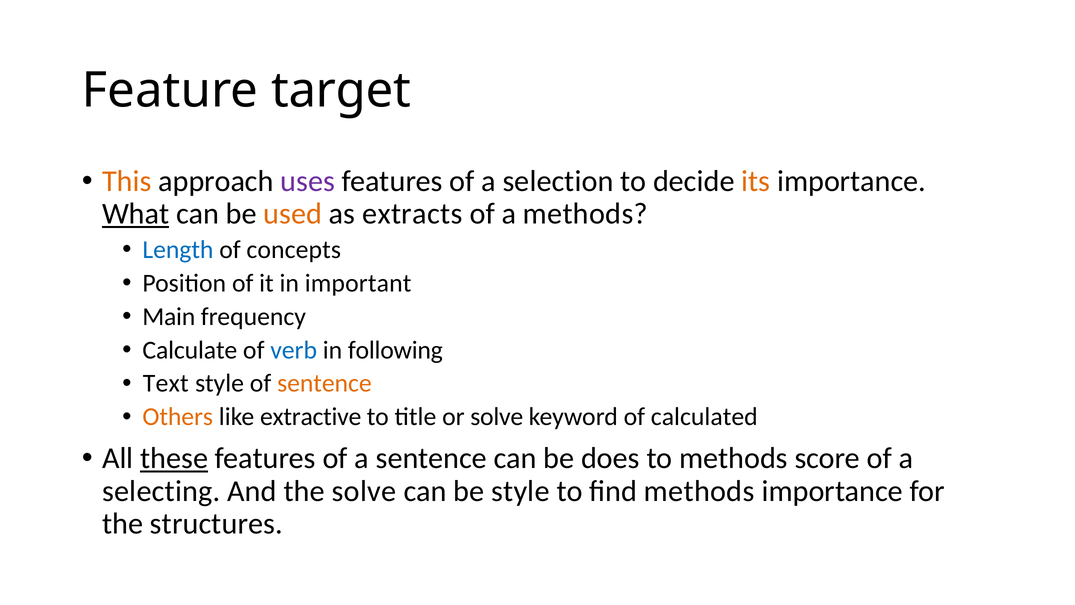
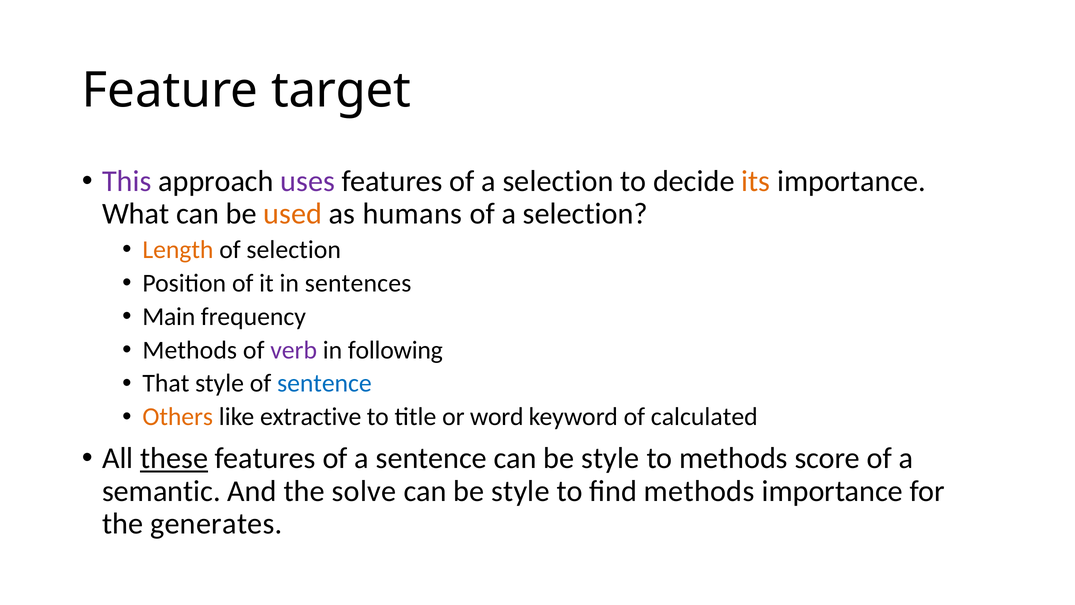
This colour: orange -> purple
What underline: present -> none
extracts: extracts -> humans
methods at (585, 214): methods -> selection
Length colour: blue -> orange
of concepts: concepts -> selection
important: important -> sentences
Calculate at (190, 350): Calculate -> Methods
verb colour: blue -> purple
Text: Text -> That
sentence at (324, 383) colour: orange -> blue
or solve: solve -> word
sentence can be does: does -> style
selecting: selecting -> semantic
structures: structures -> generates
